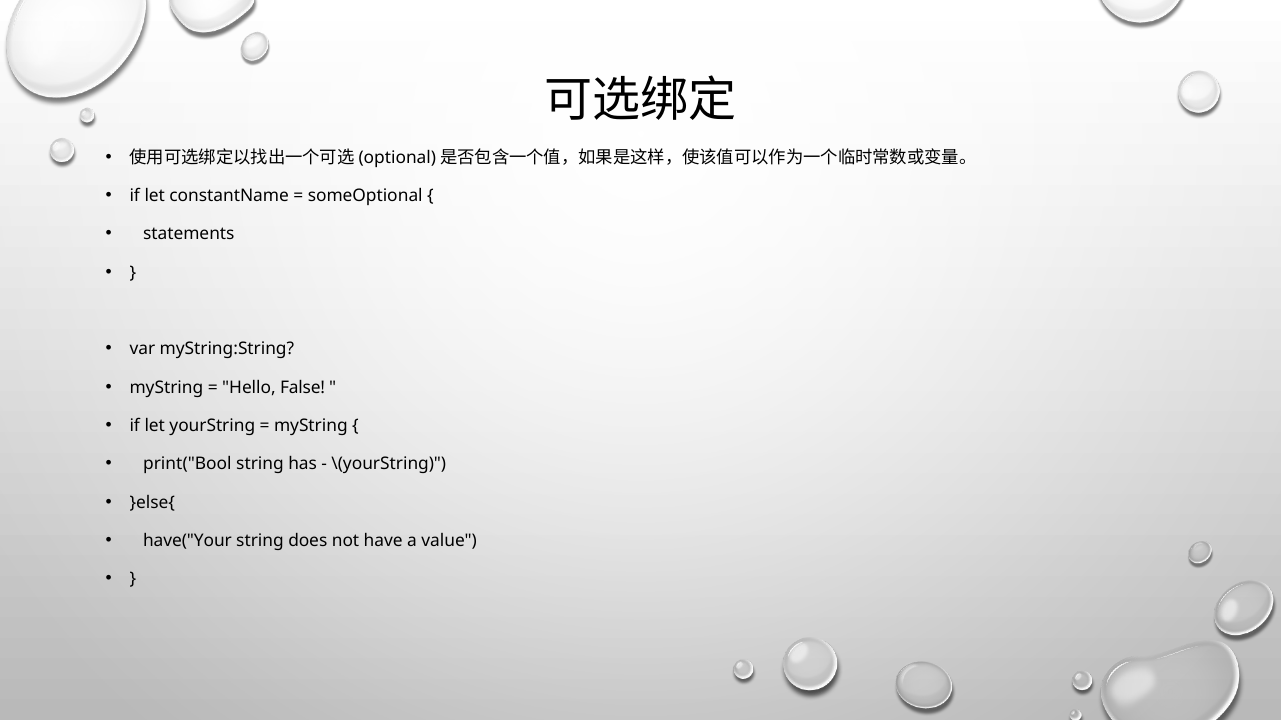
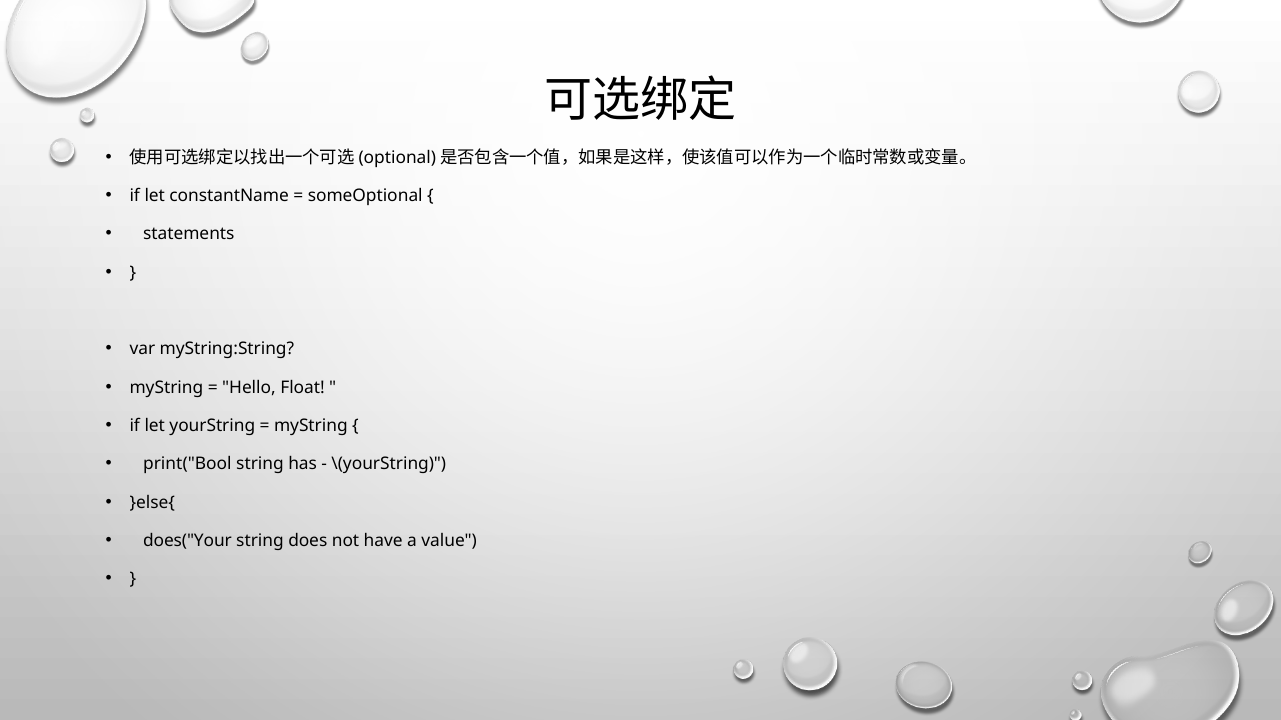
False: False -> Float
have("Your: have("Your -> does("Your
